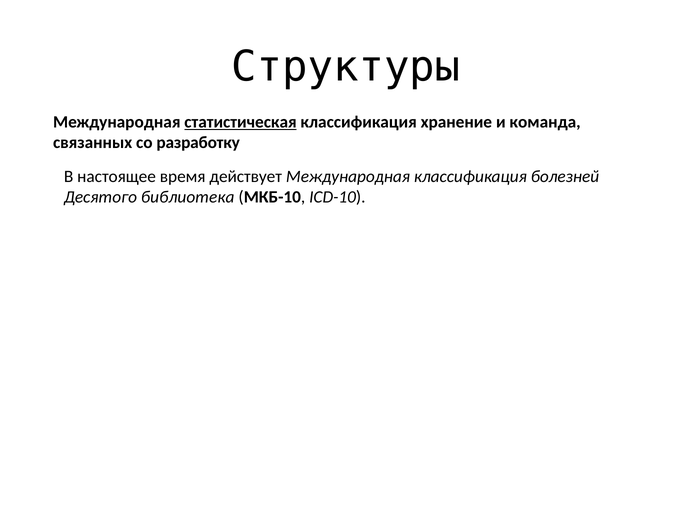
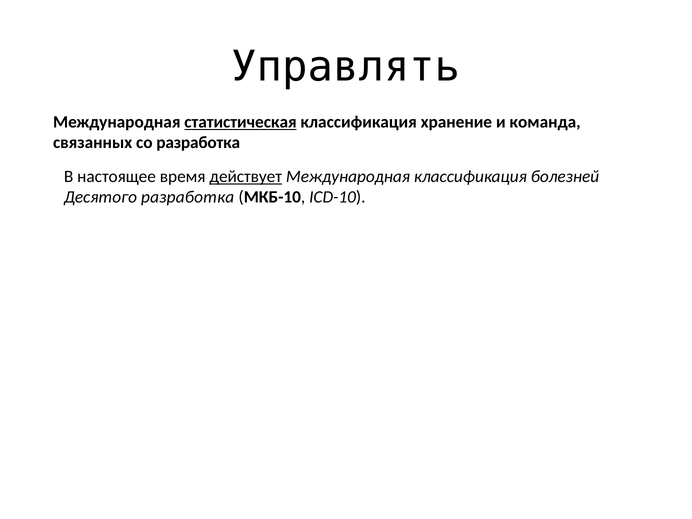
Структуры: Структуры -> Управлять
со разработку: разработку -> разработка
действует underline: none -> present
Десятого библиотека: библиотека -> разработка
